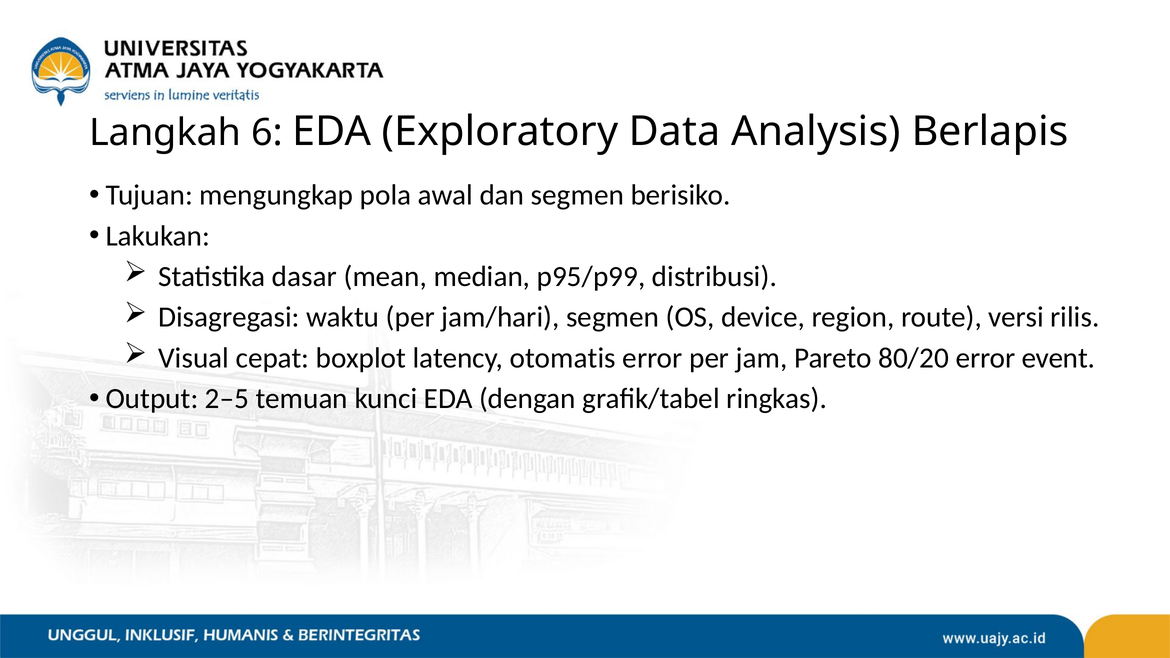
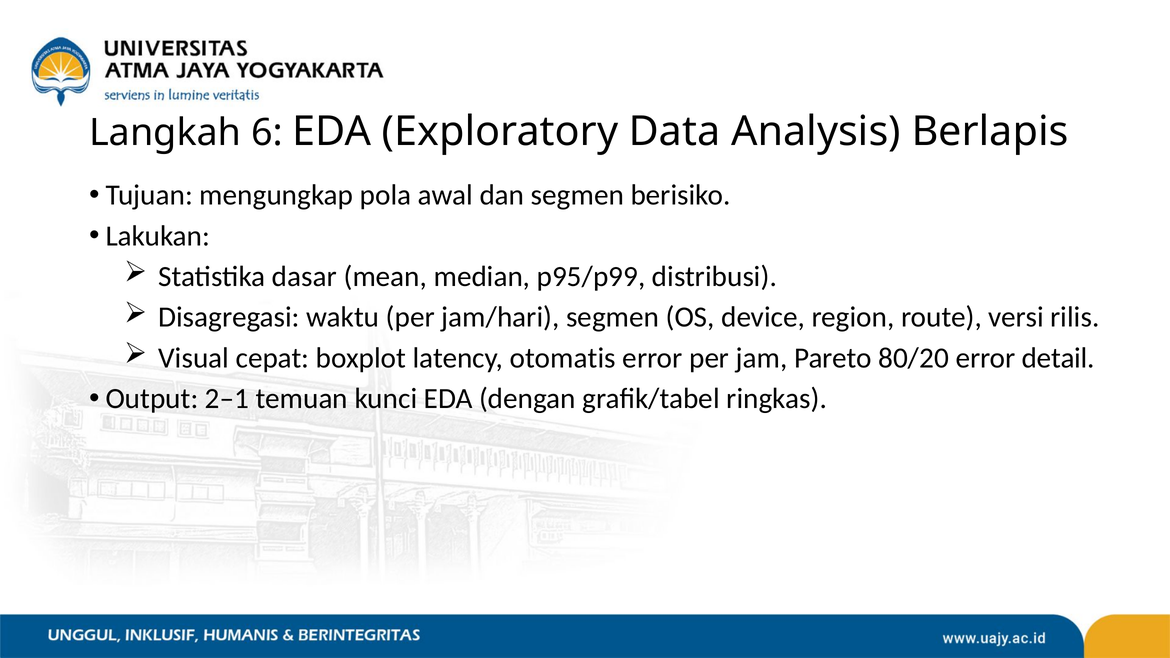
event: event -> detail
2–5: 2–5 -> 2–1
